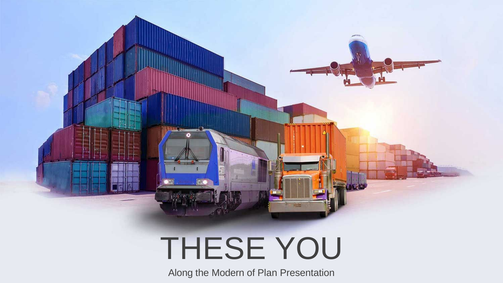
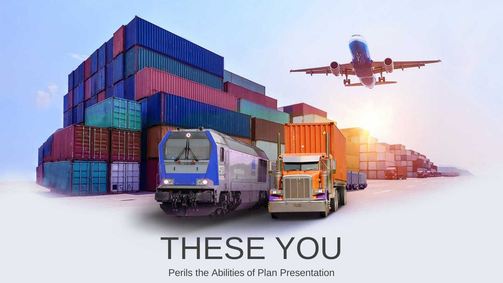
Along: Along -> Perils
Modern: Modern -> Abilities
